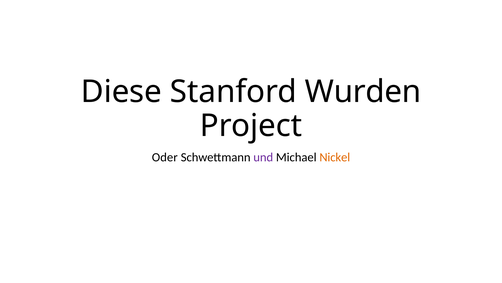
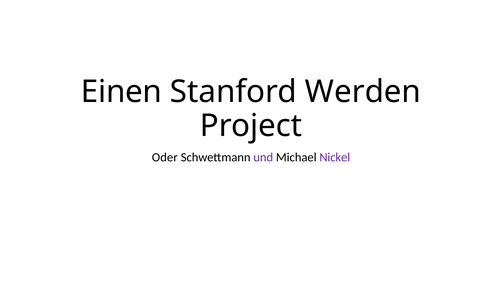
Diese: Diese -> Einen
Wurden: Wurden -> Werden
Nickel colour: orange -> purple
